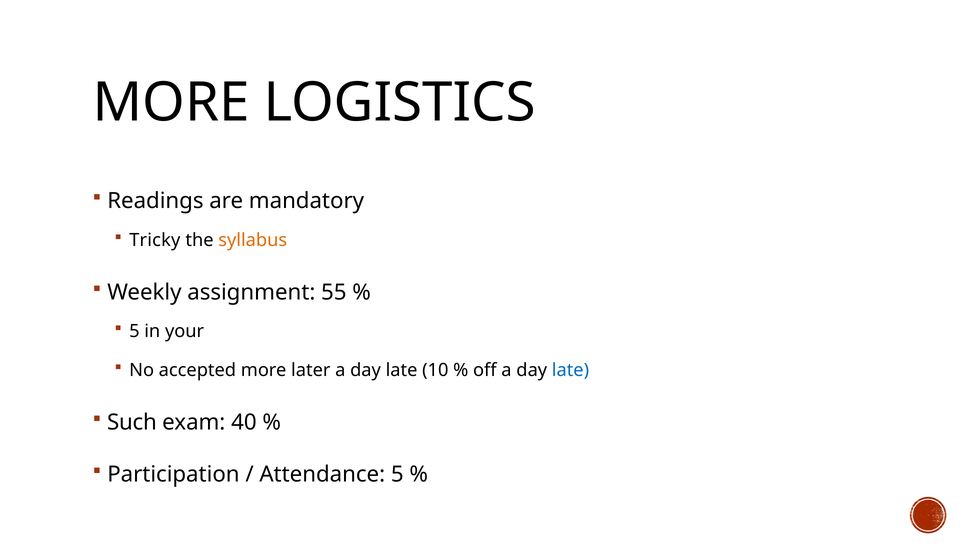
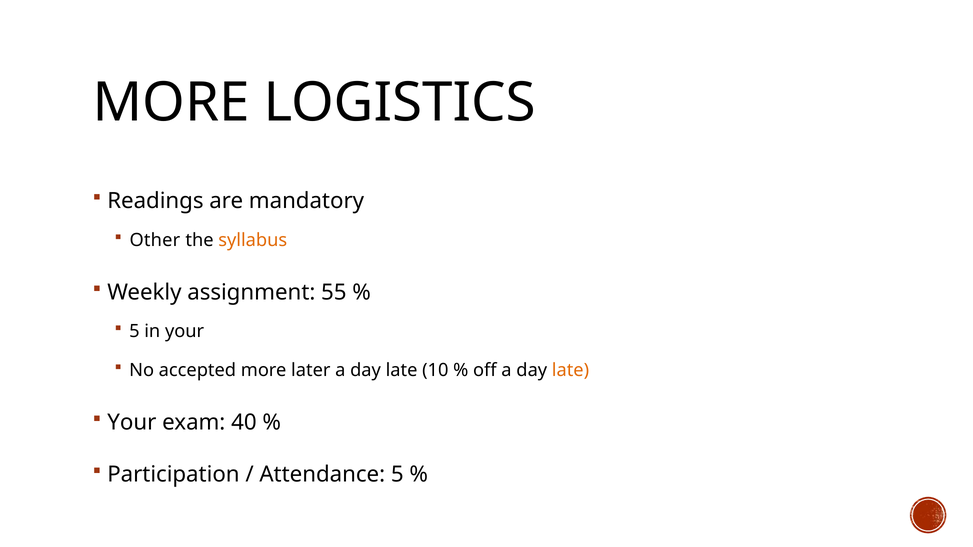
Tricky: Tricky -> Other
late at (570, 370) colour: blue -> orange
Such at (132, 423): Such -> Your
